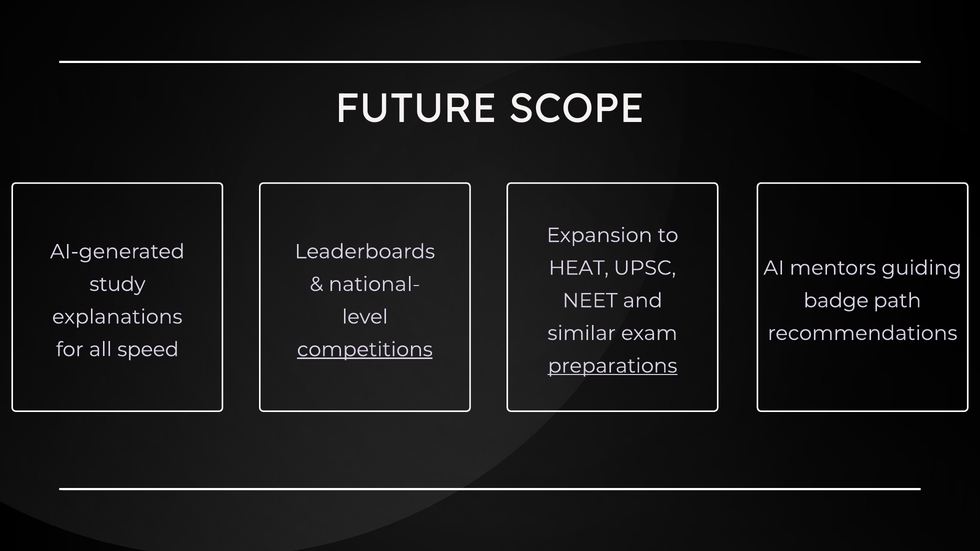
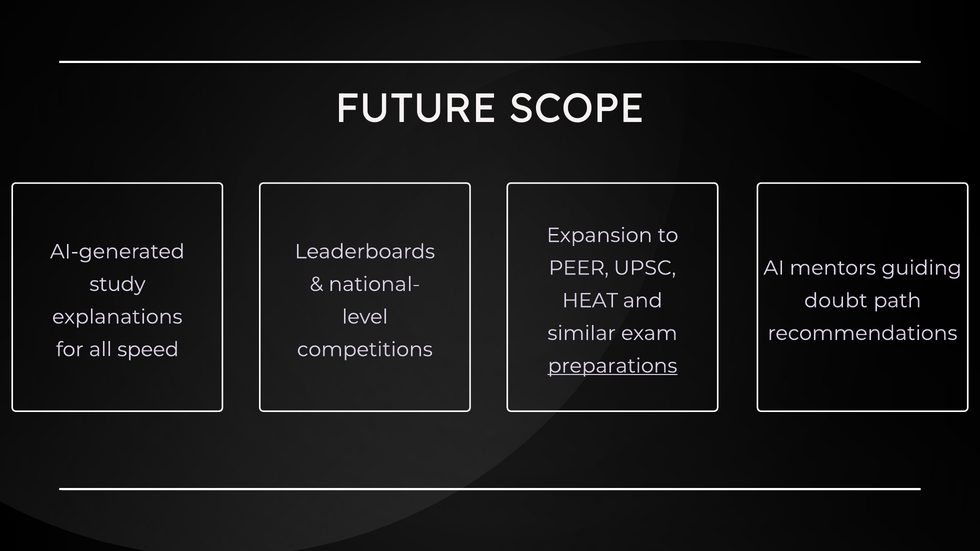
HEAT: HEAT -> PEER
NEET: NEET -> HEAT
badge: badge -> doubt
competitions underline: present -> none
